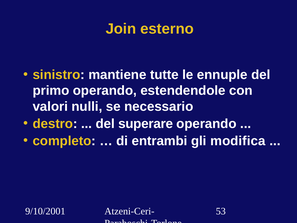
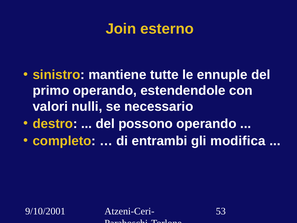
superare: superare -> possono
